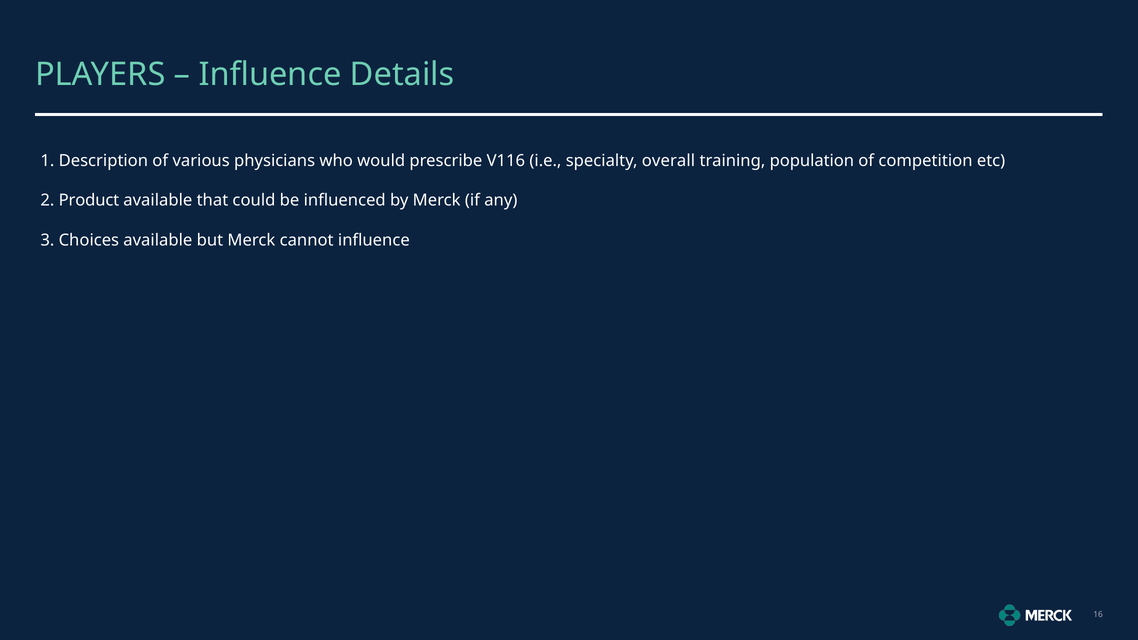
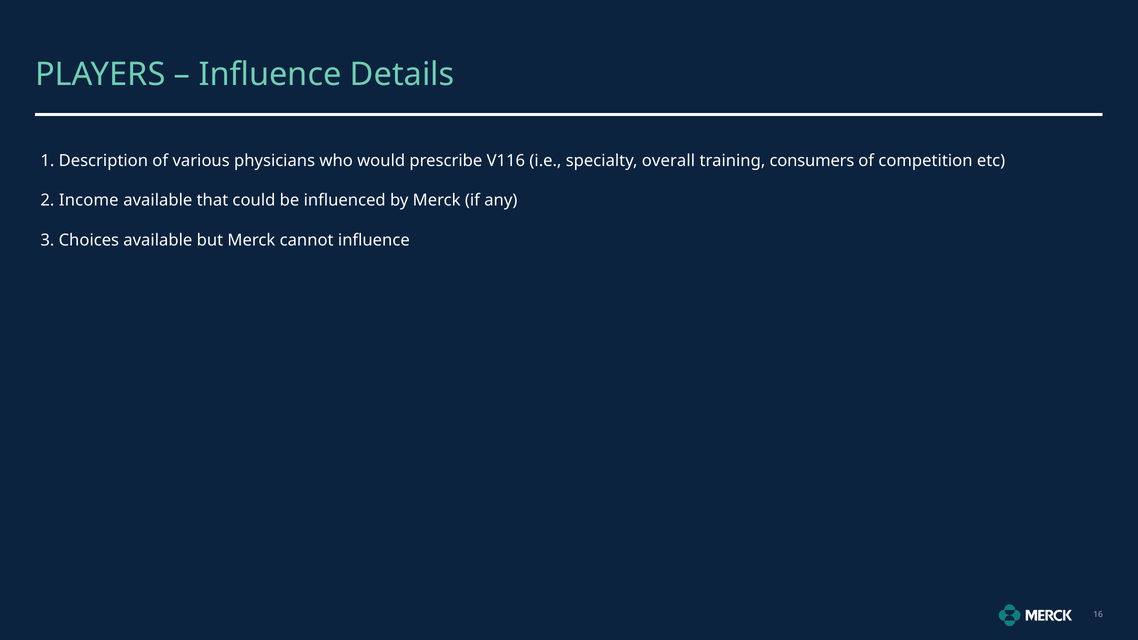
population: population -> consumers
Product: Product -> Income
